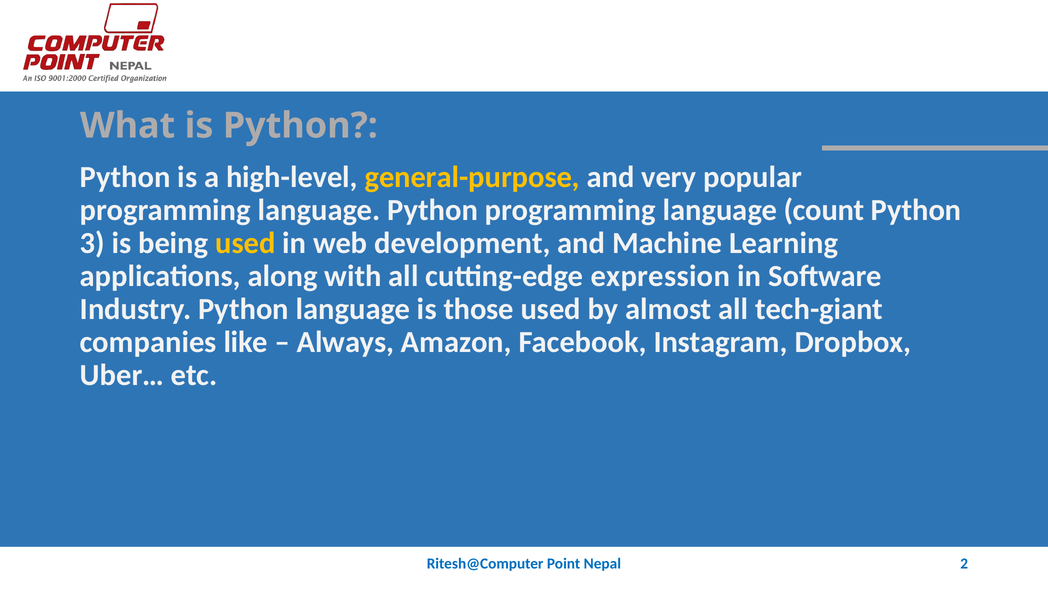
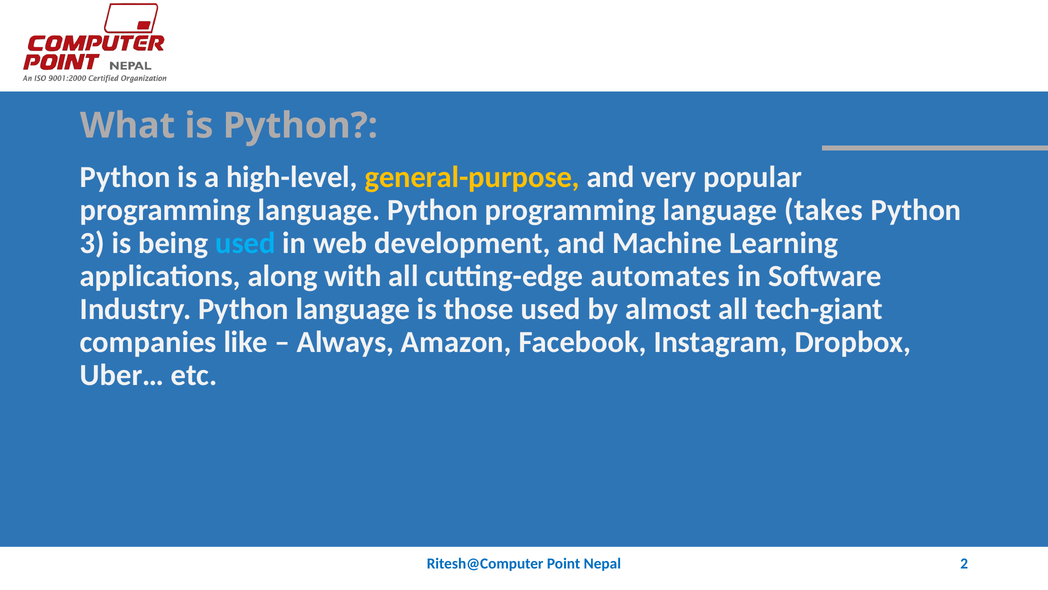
count: count -> takes
used at (245, 243) colour: yellow -> light blue
expression: expression -> automates
